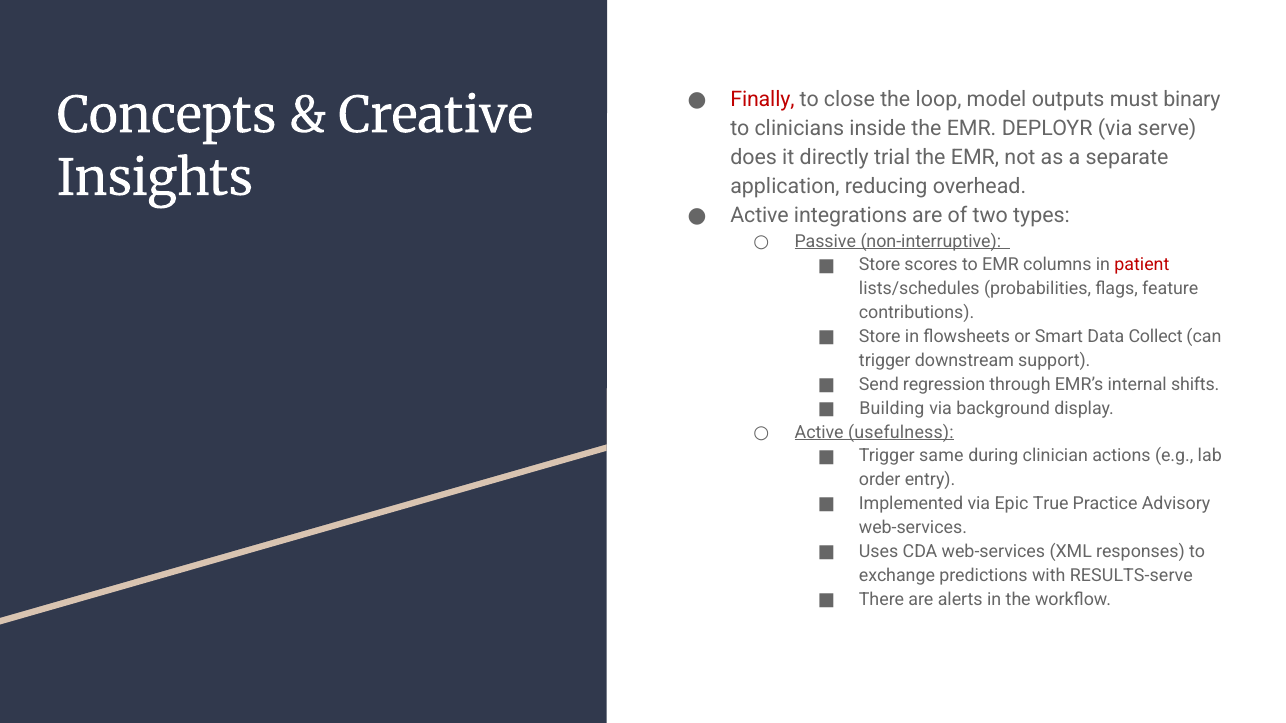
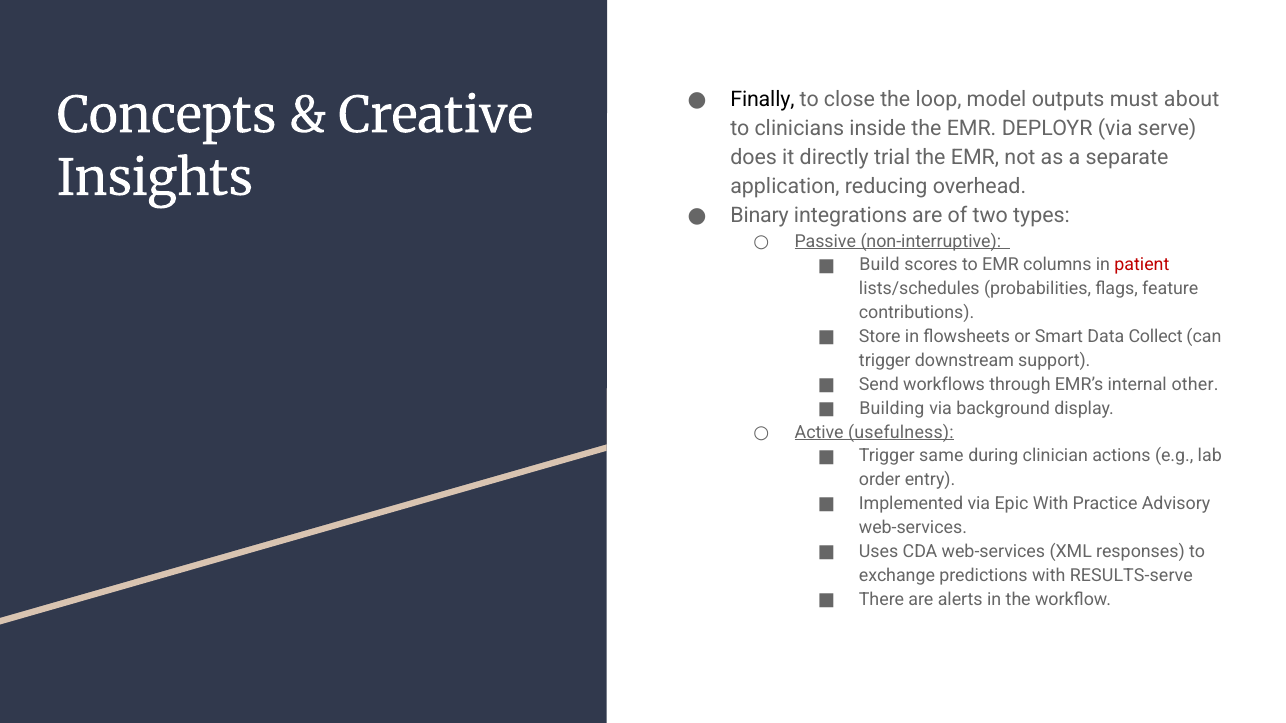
Finally colour: red -> black
binary: binary -> about
Active at (760, 215): Active -> Binary
Store at (880, 265): Store -> Build
regression: regression -> workflows
shifts: shifts -> other
Epic True: True -> With
